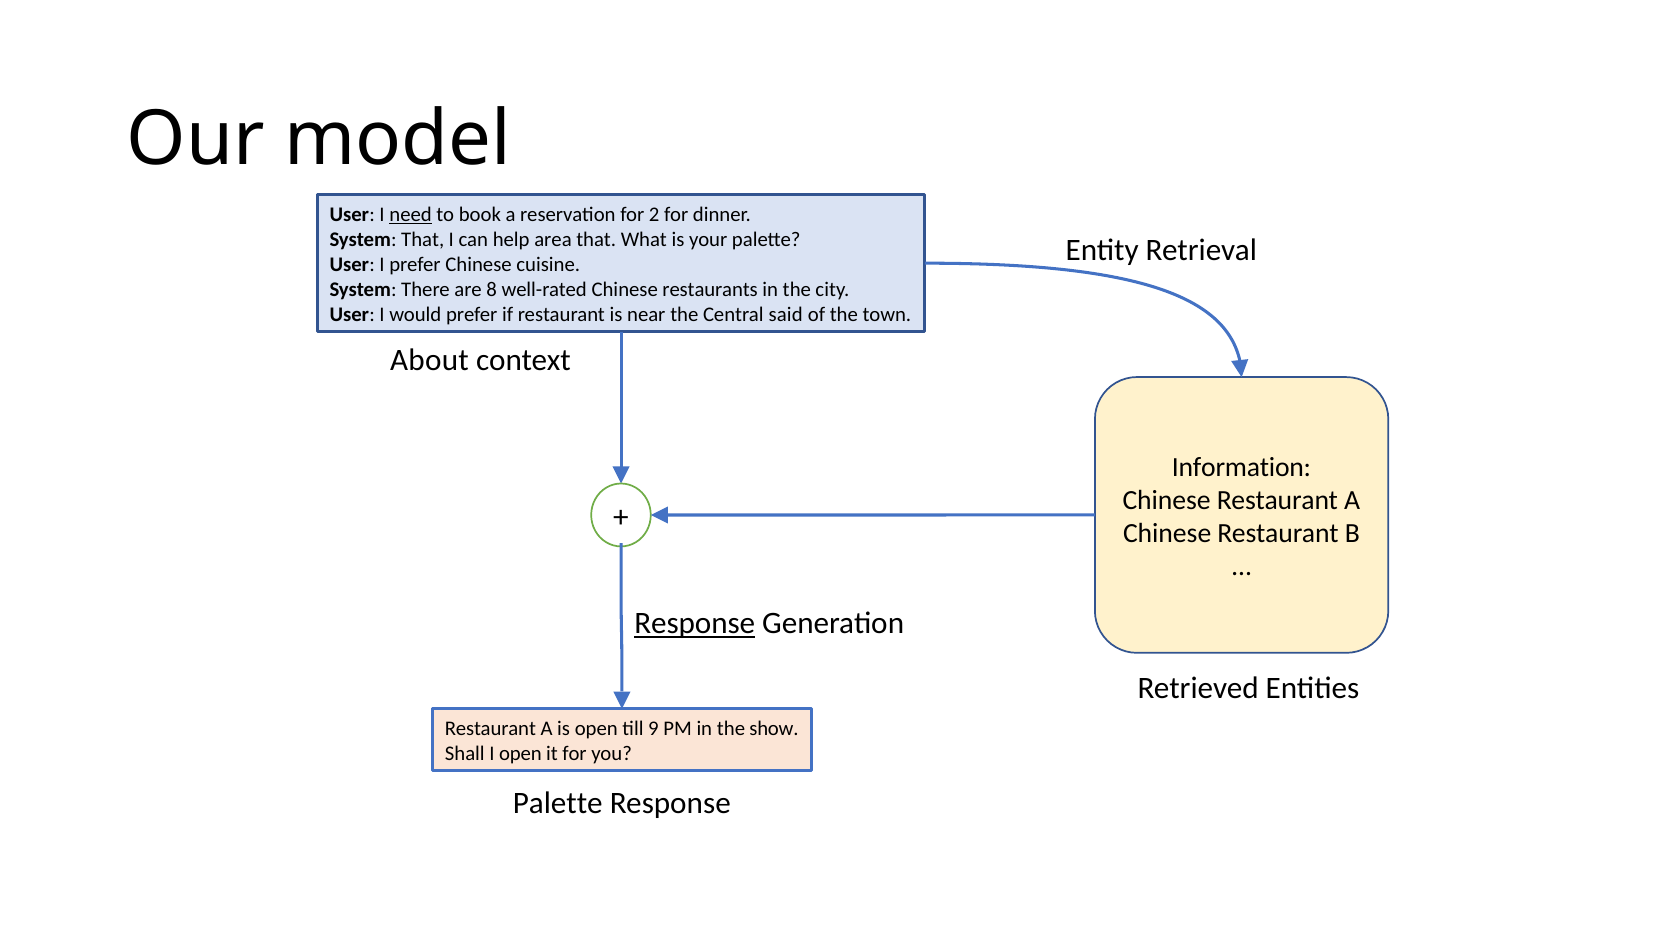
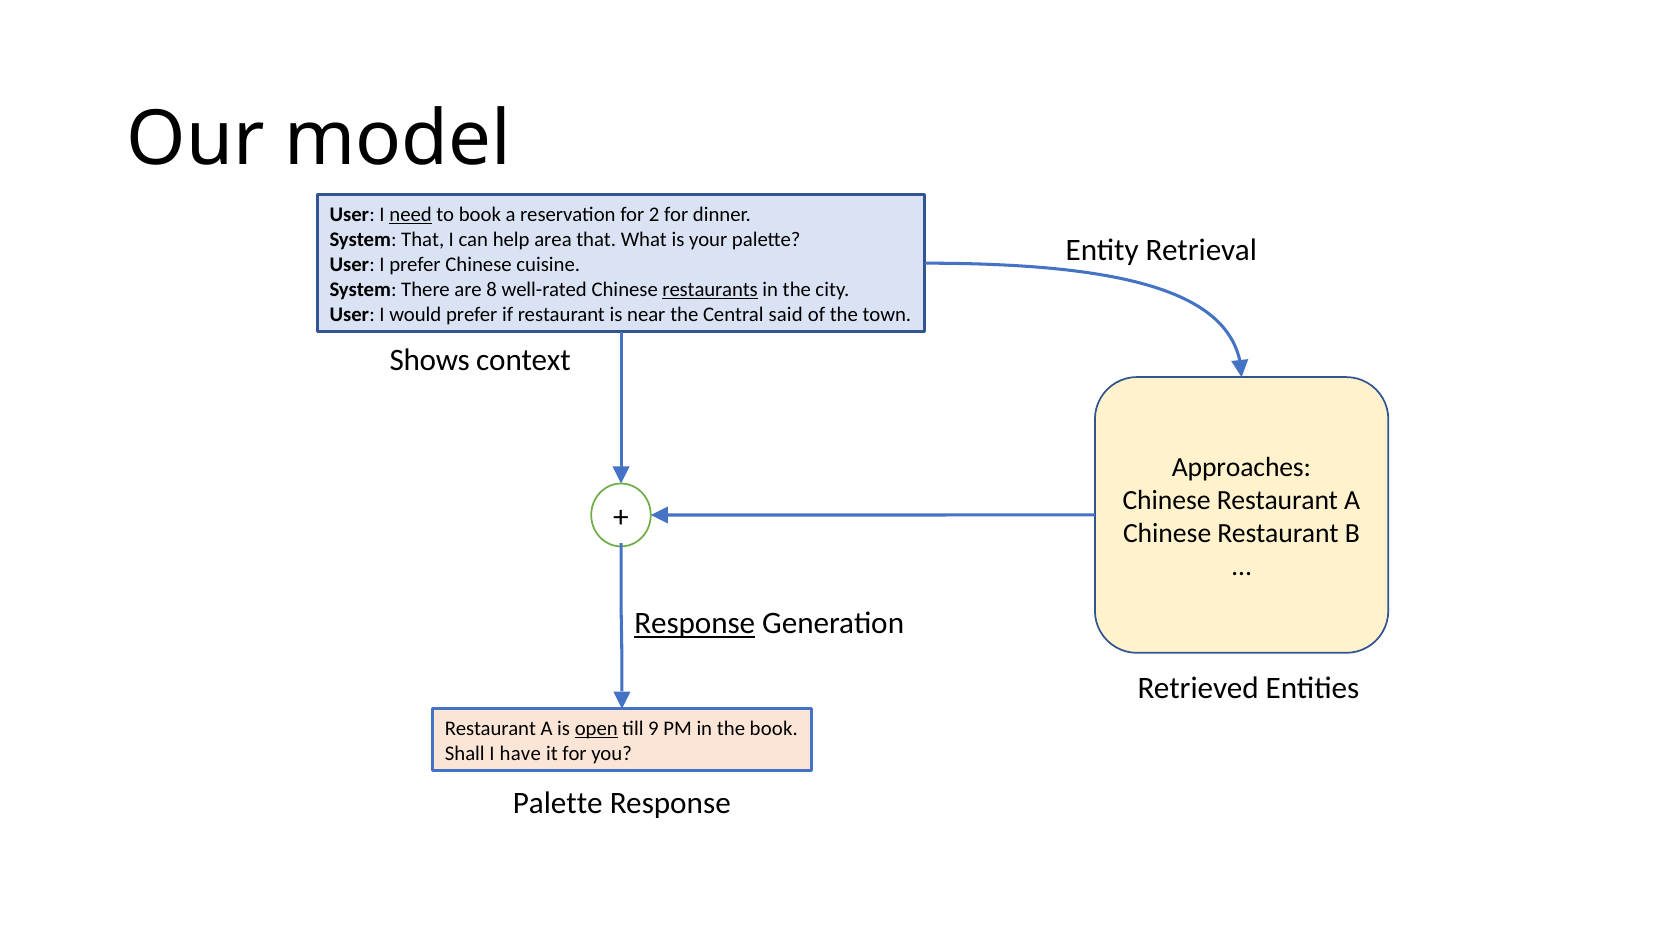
restaurants underline: none -> present
About: About -> Shows
Information: Information -> Approaches
open at (596, 729) underline: none -> present
the show: show -> book
I open: open -> have
